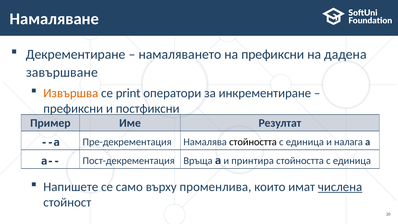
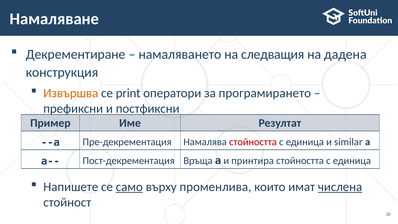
на префиксни: префиксни -> следващия
завършване: завършване -> конструкция
инкрементиране: инкрементиране -> програмирането
стойността at (253, 142) colour: black -> red
налага: налага -> similar
само underline: none -> present
